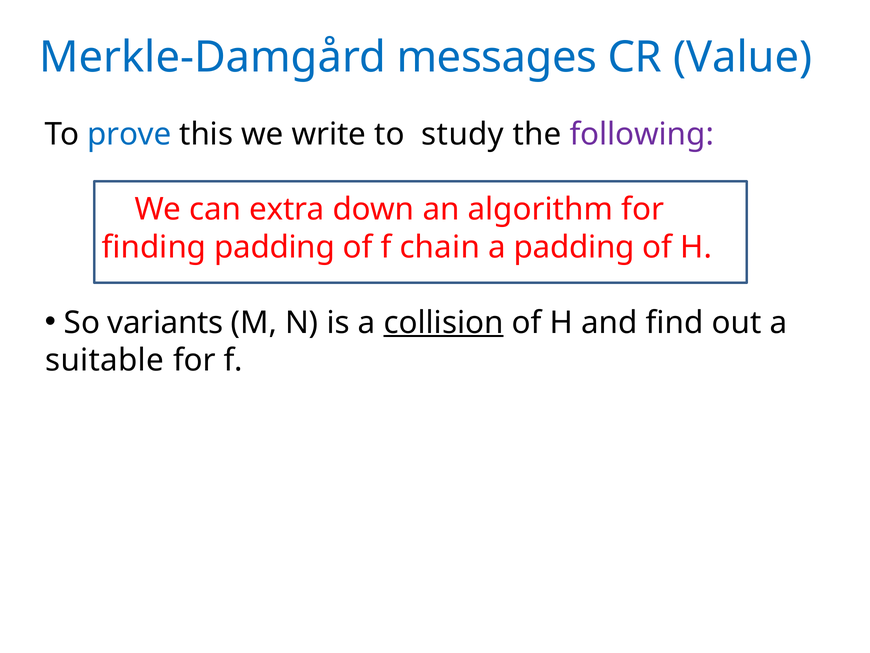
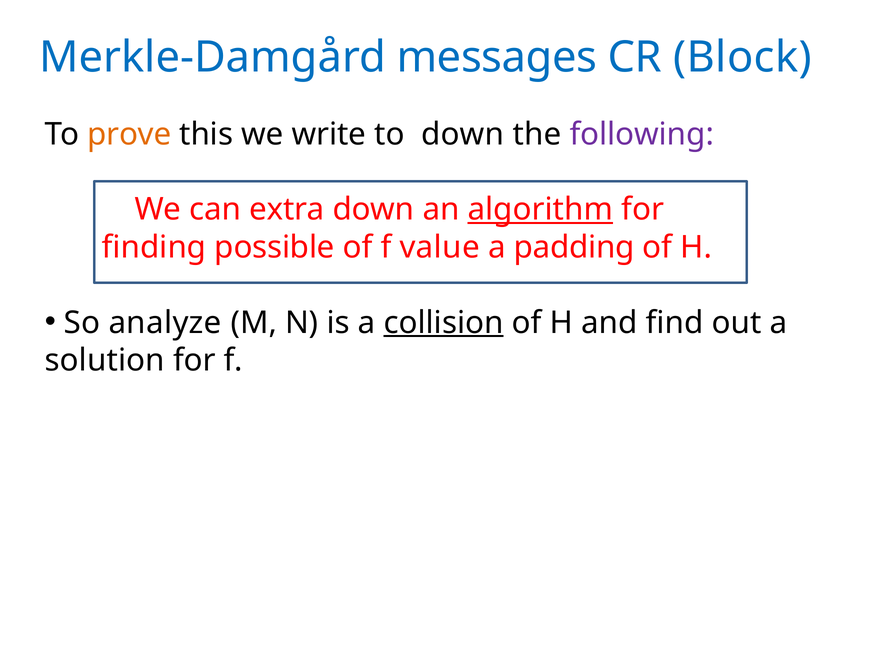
Value: Value -> Block
prove colour: blue -> orange
to study: study -> down
algorithm underline: none -> present
finding padding: padding -> possible
chain: chain -> value
variants: variants -> analyze
suitable: suitable -> solution
